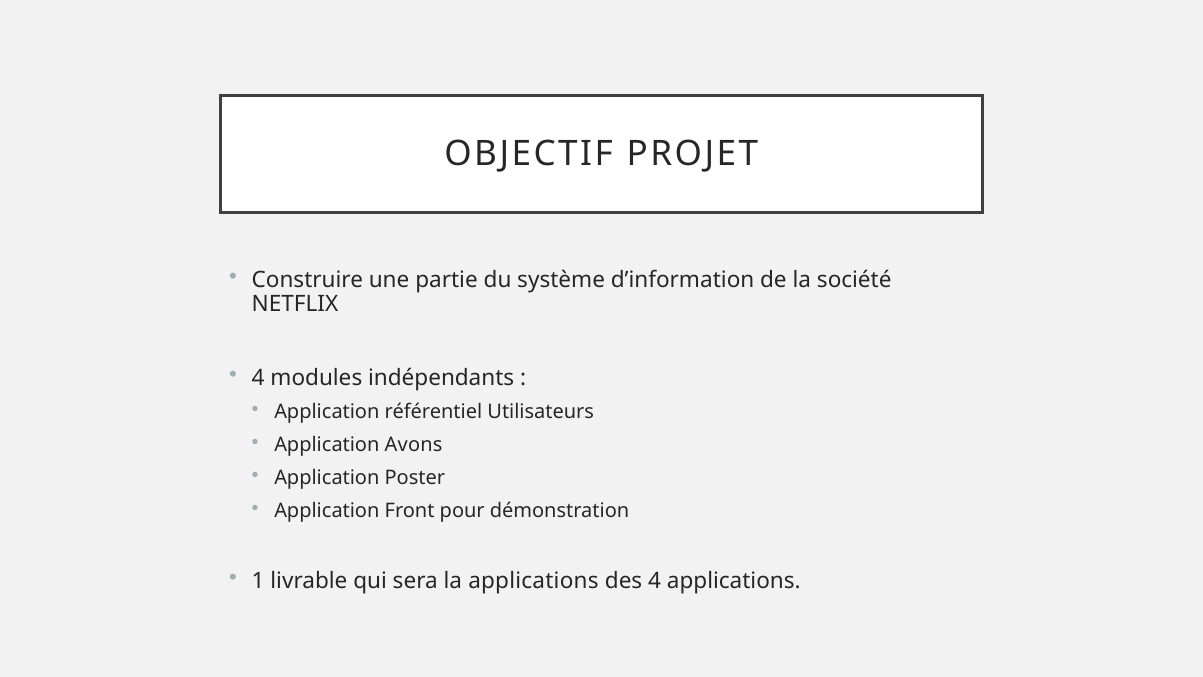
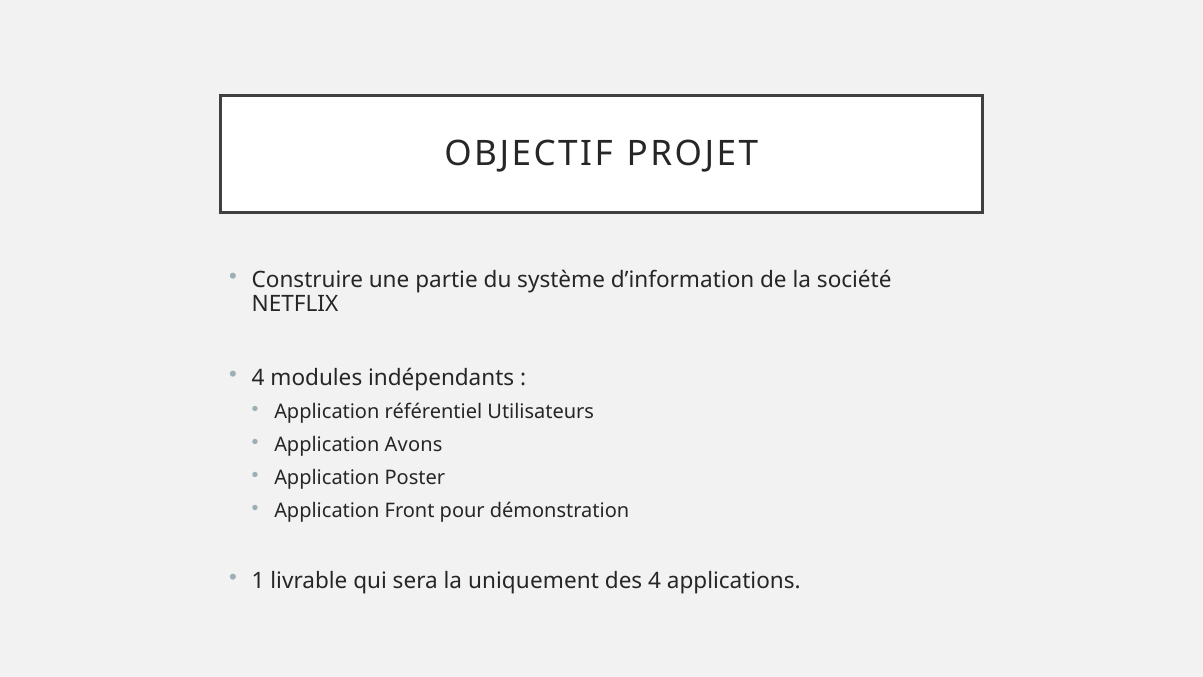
la applications: applications -> uniquement
